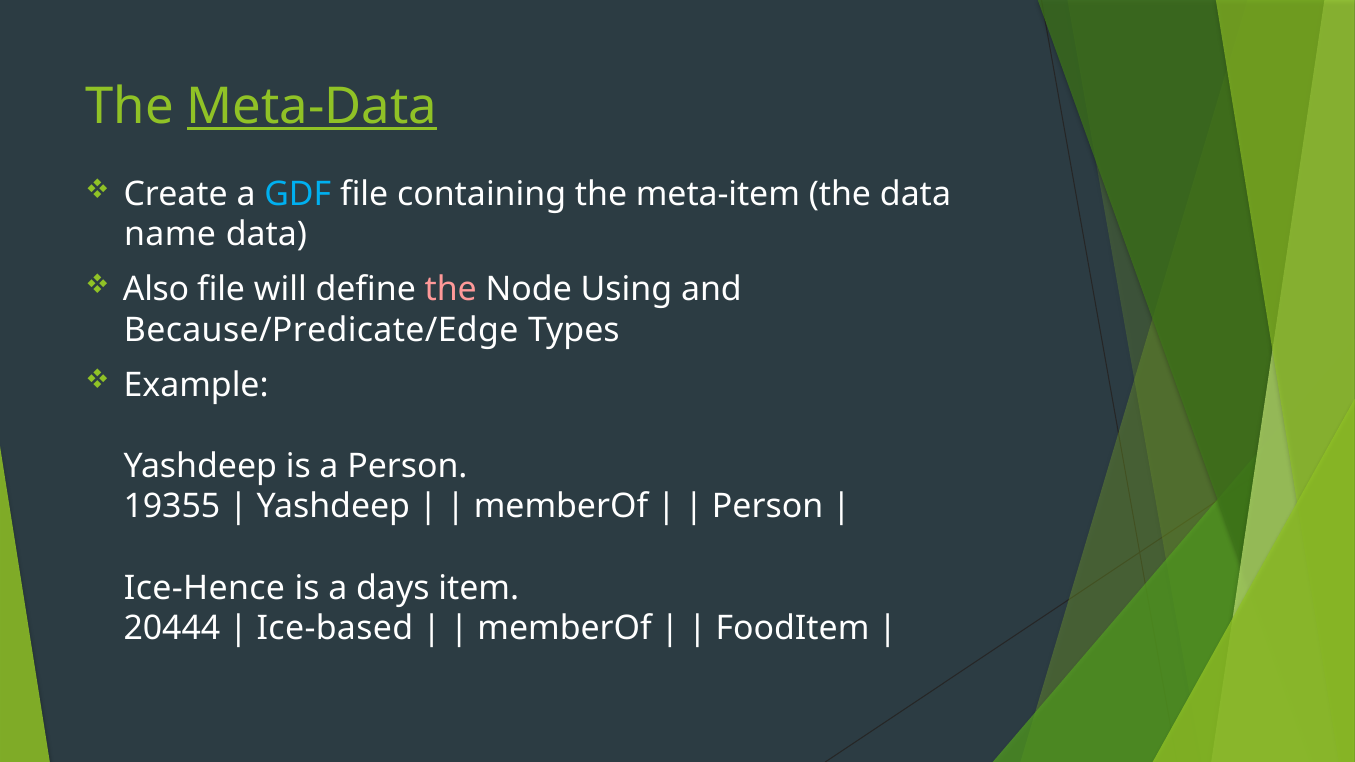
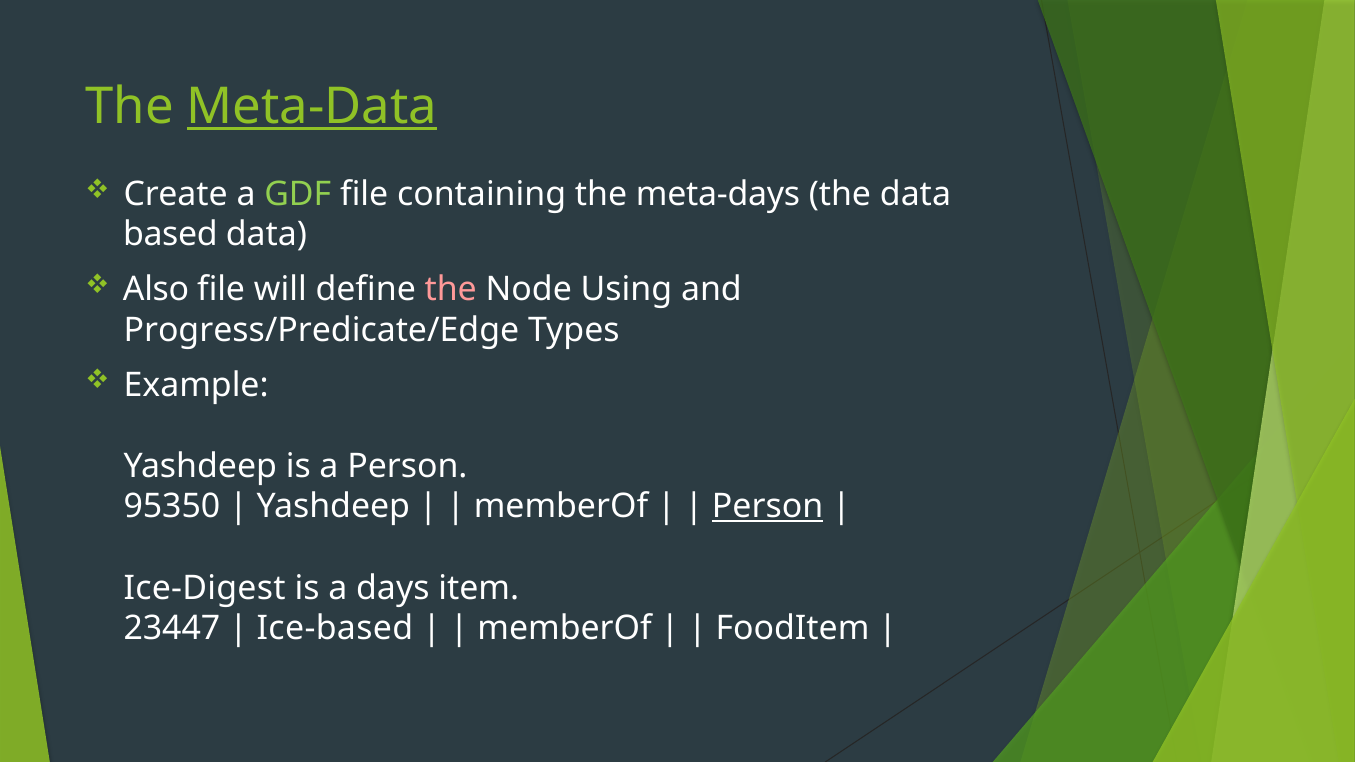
GDF colour: light blue -> light green
meta-item: meta-item -> meta-days
name: name -> based
Because/Predicate/Edge: Because/Predicate/Edge -> Progress/Predicate/Edge
19355: 19355 -> 95350
Person at (768, 507) underline: none -> present
Ice-Hence: Ice-Hence -> Ice-Digest
20444: 20444 -> 23447
